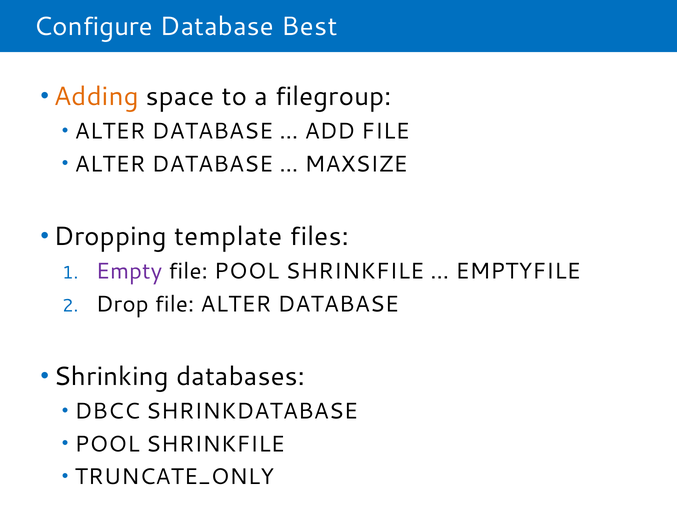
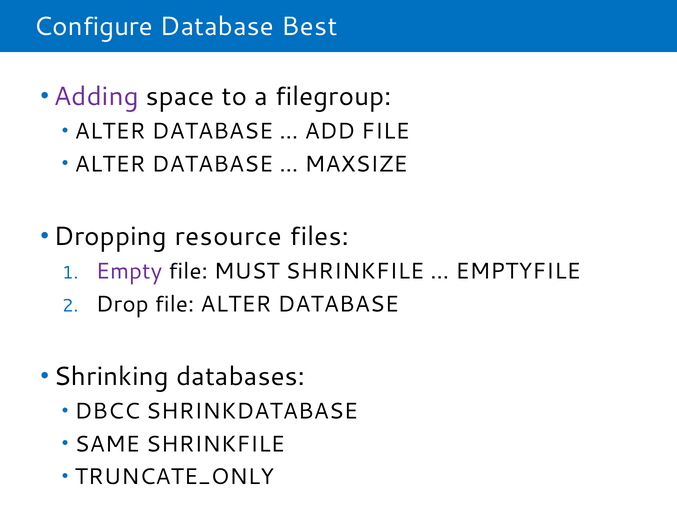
Adding colour: orange -> purple
template: template -> resource
file POOL: POOL -> MUST
POOL at (107, 444): POOL -> SAME
